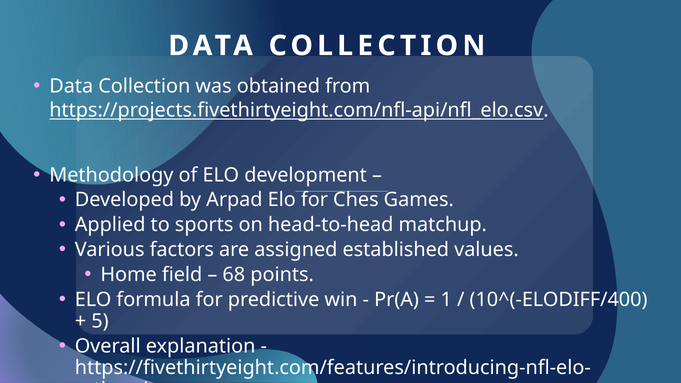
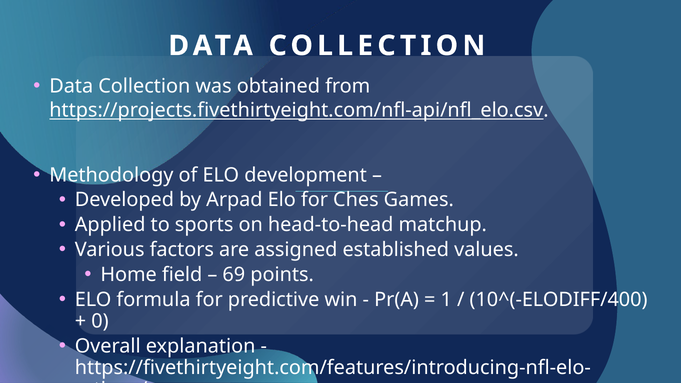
68: 68 -> 69
5: 5 -> 0
